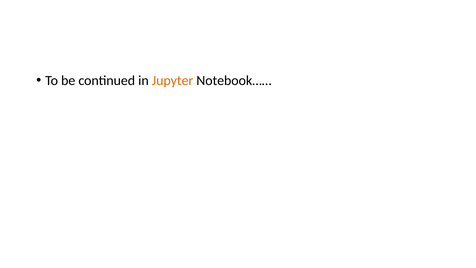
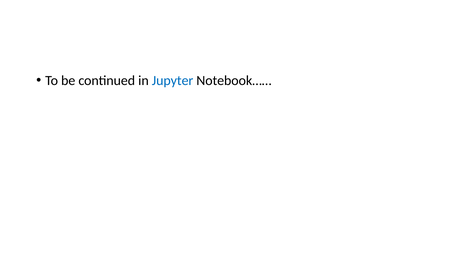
Jupyter colour: orange -> blue
